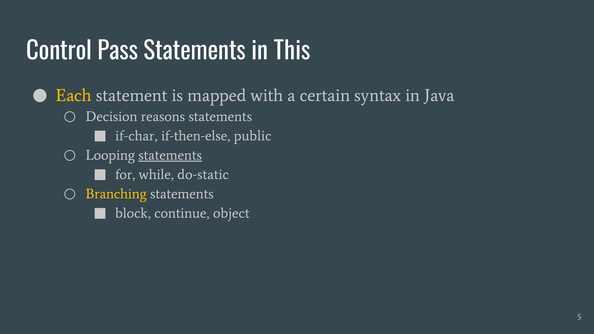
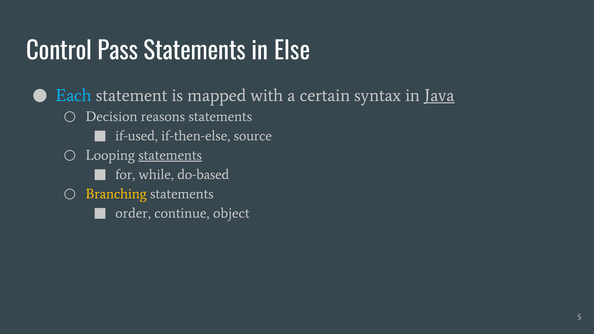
This: This -> Else
Each colour: yellow -> light blue
Java underline: none -> present
if-char: if-char -> if-used
public: public -> source
do-static: do-static -> do-based
block: block -> order
